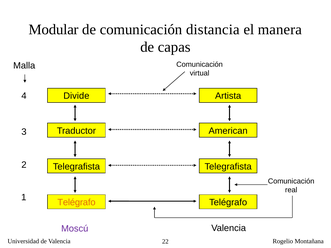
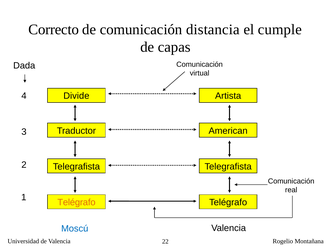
Modular: Modular -> Correcto
manera: manera -> cumple
Malla: Malla -> Dada
Moscú colour: purple -> blue
